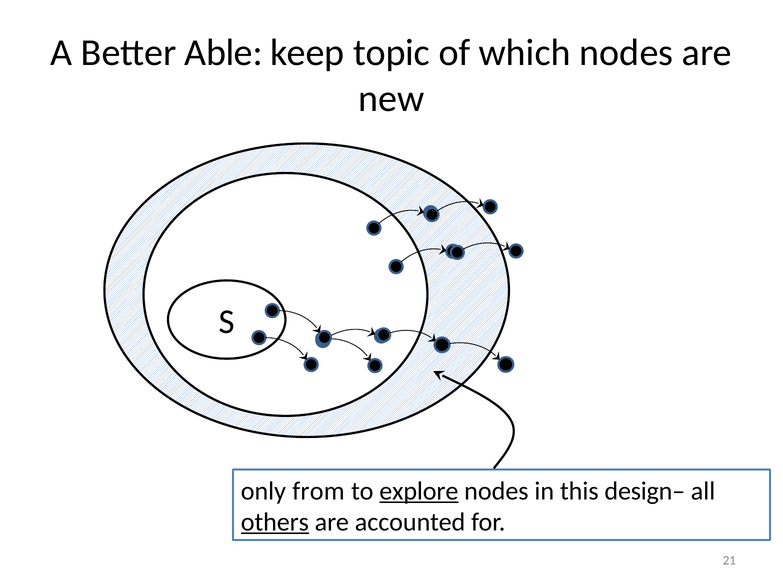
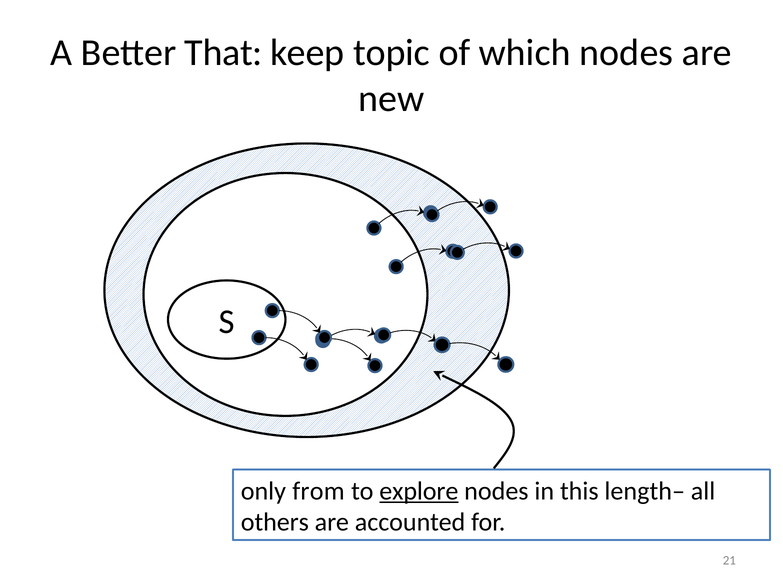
Able: Able -> That
design–: design– -> length–
others underline: present -> none
